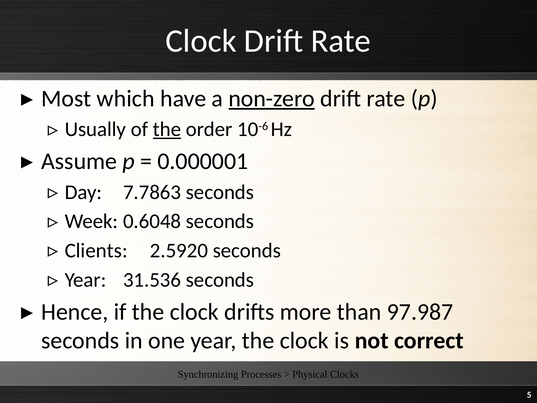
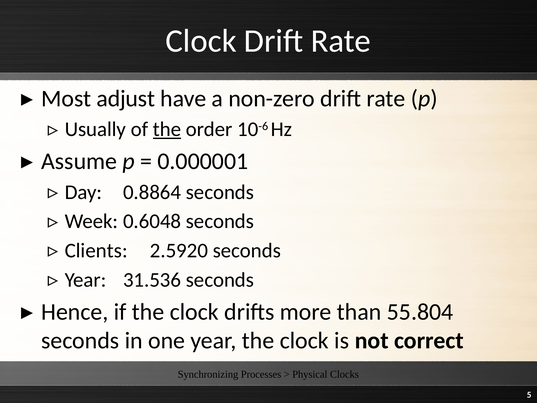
which: which -> adjust
non-zero underline: present -> none
7.7863: 7.7863 -> 0.8864
97.987: 97.987 -> 55.804
